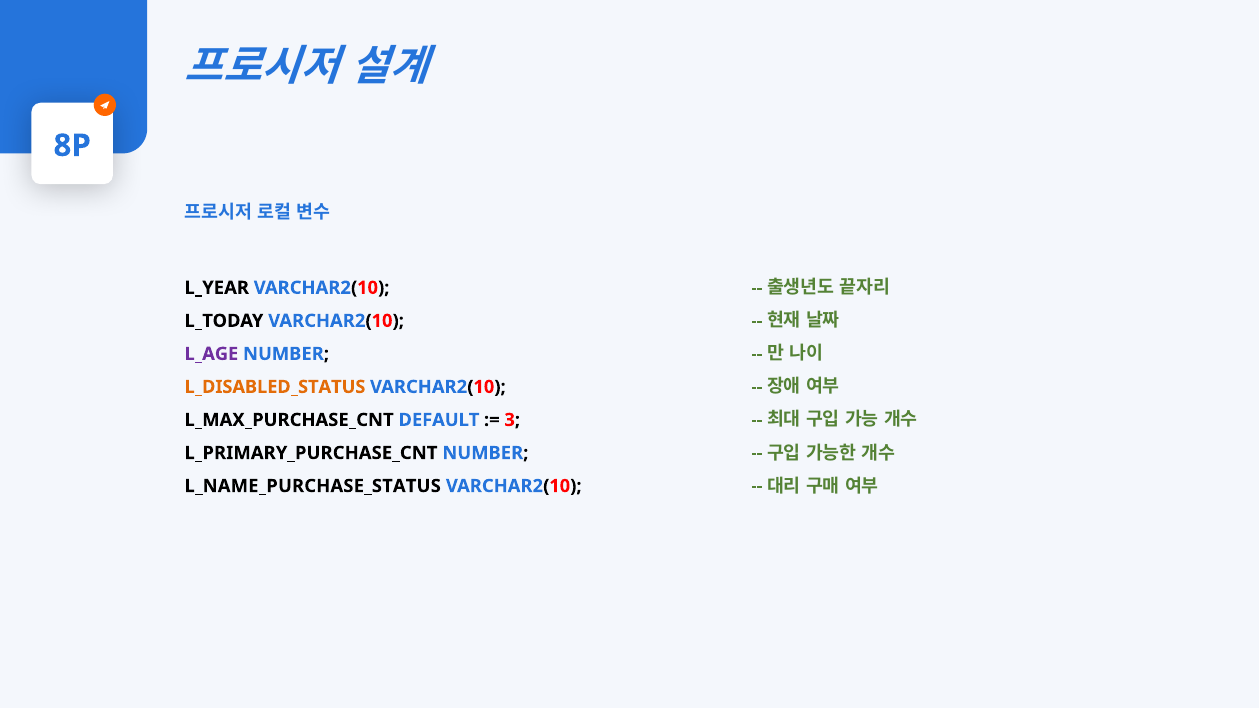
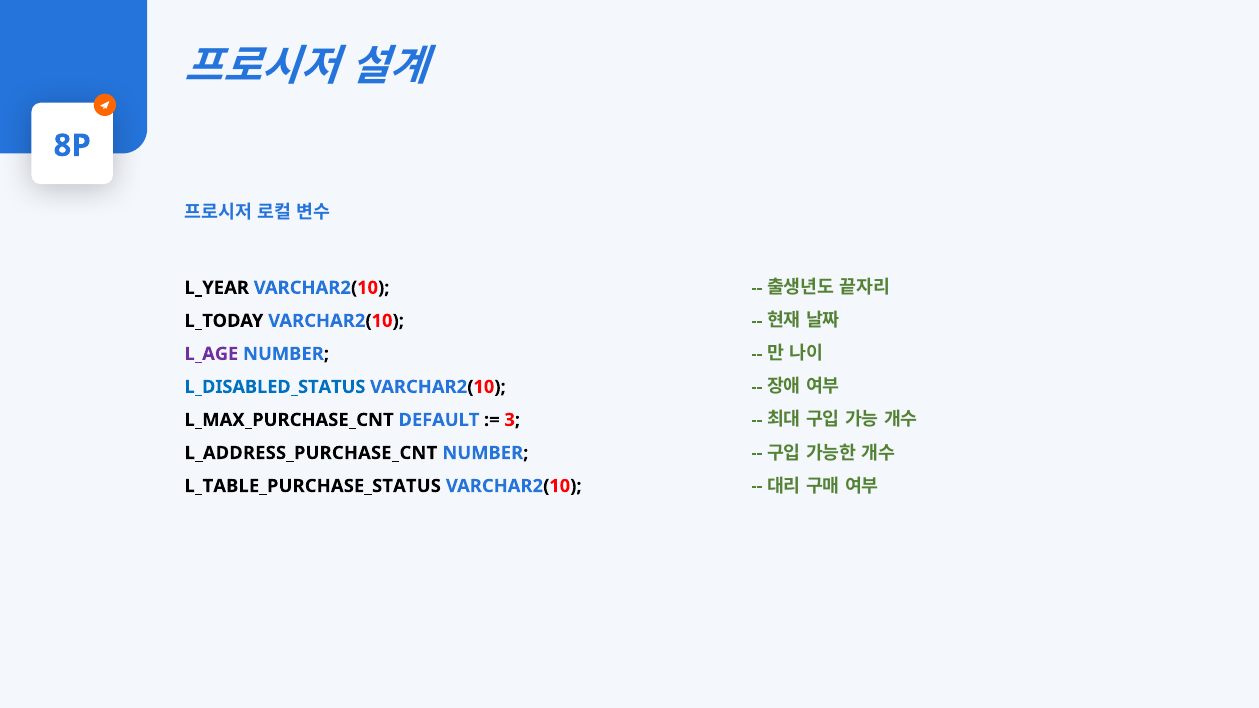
L_DISABLED_STATUS colour: orange -> blue
L_PRIMARY_PURCHASE_CNT: L_PRIMARY_PURCHASE_CNT -> L_ADDRESS_PURCHASE_CNT
L_NAME_PURCHASE_STATUS: L_NAME_PURCHASE_STATUS -> L_TABLE_PURCHASE_STATUS
